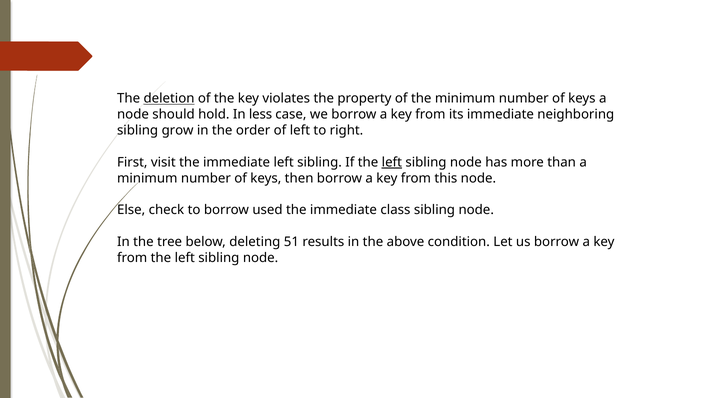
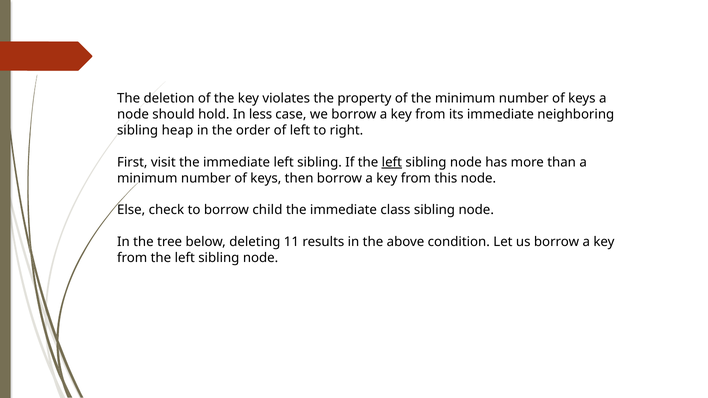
deletion underline: present -> none
grow: grow -> heap
used: used -> child
51: 51 -> 11
